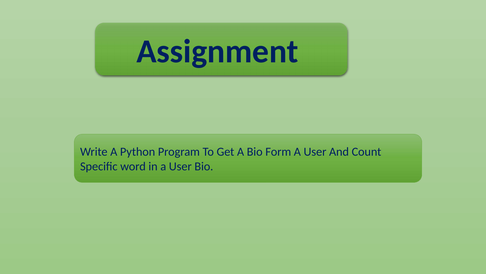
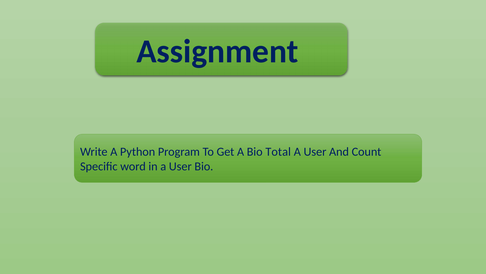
Form: Form -> Total
